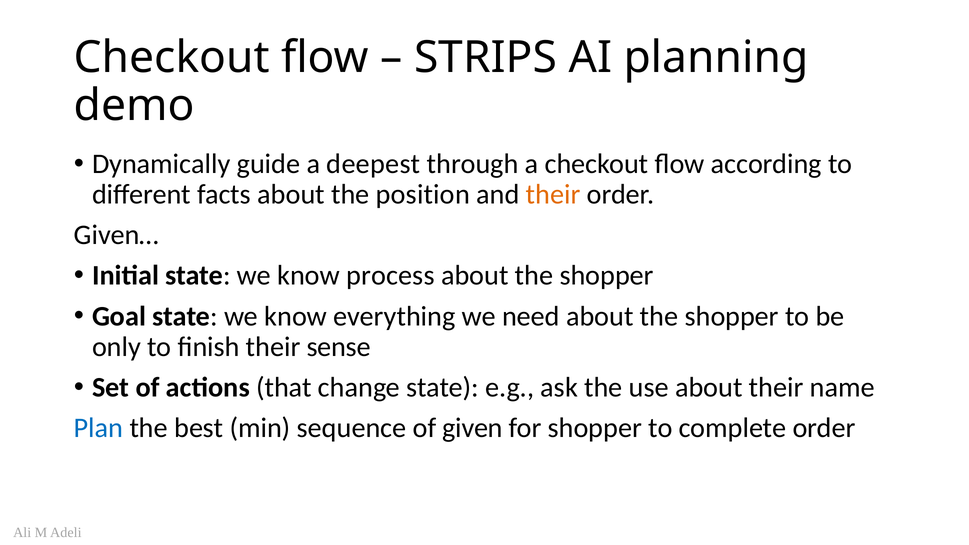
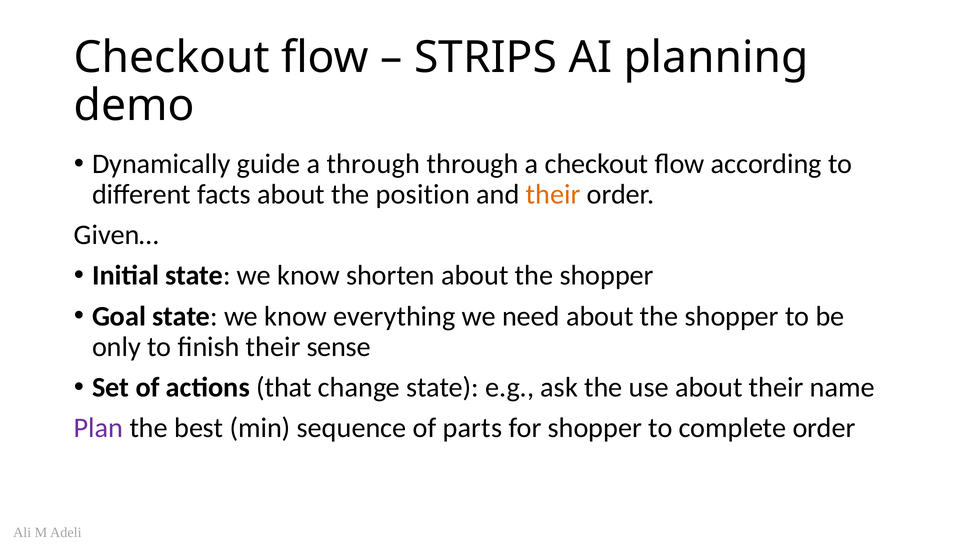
a deepest: deepest -> through
process: process -> shorten
Plan colour: blue -> purple
given: given -> parts
